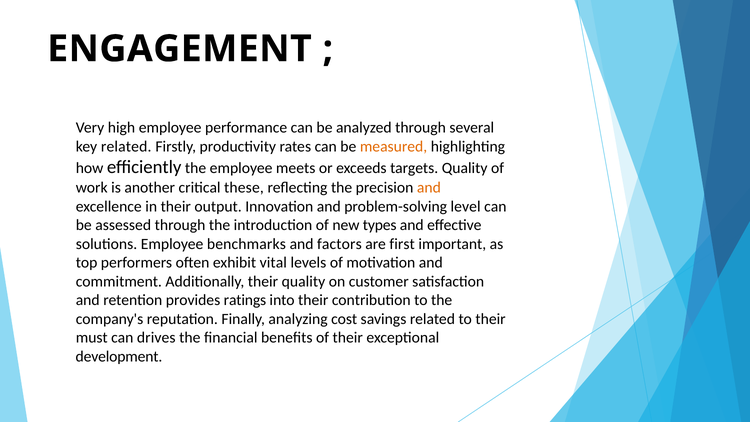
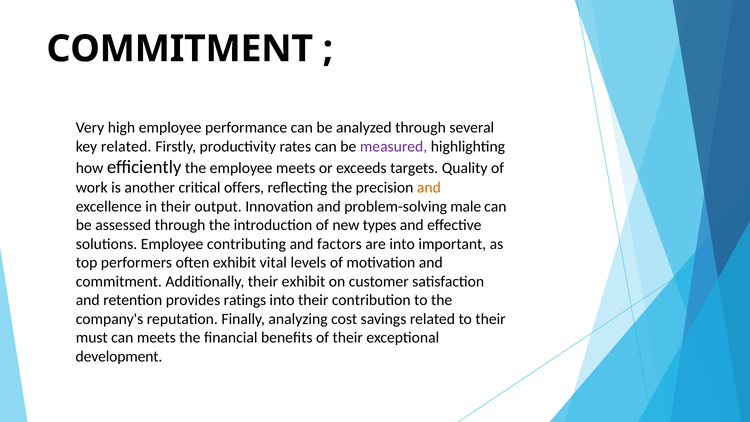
ENGAGEMENT at (179, 49): ENGAGEMENT -> COMMITMENT
measured colour: orange -> purple
these: these -> offers
level: level -> male
benchmarks: benchmarks -> contributing
are first: first -> into
their quality: quality -> exhibit
can drives: drives -> meets
